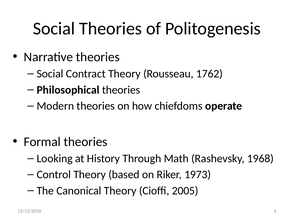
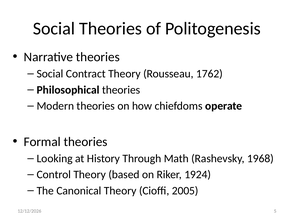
1973: 1973 -> 1924
